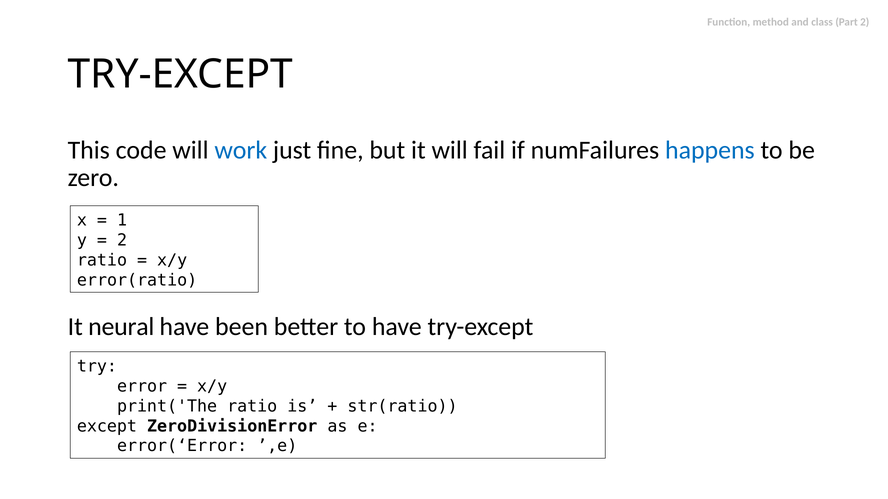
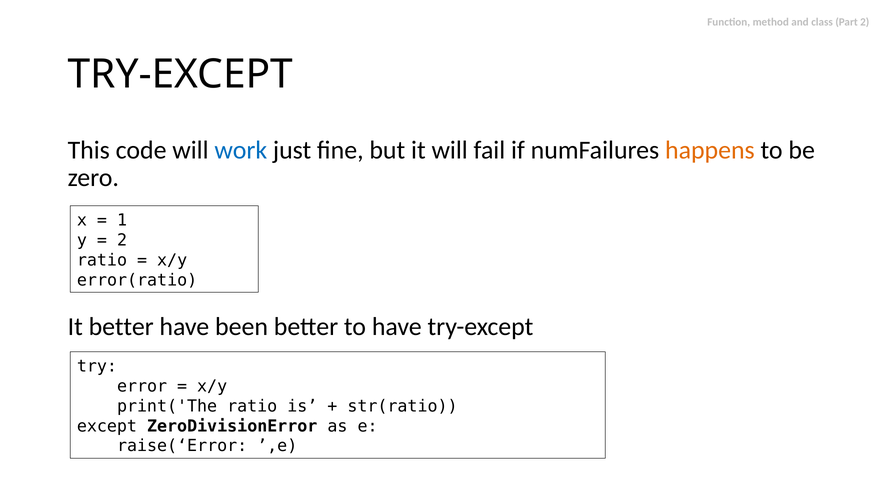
happens colour: blue -> orange
It neural: neural -> better
error(‘Error: error(‘Error -> raise(‘Error
